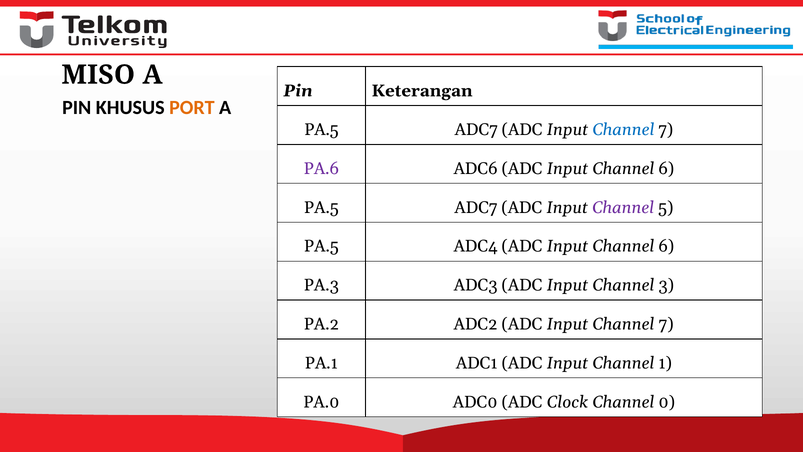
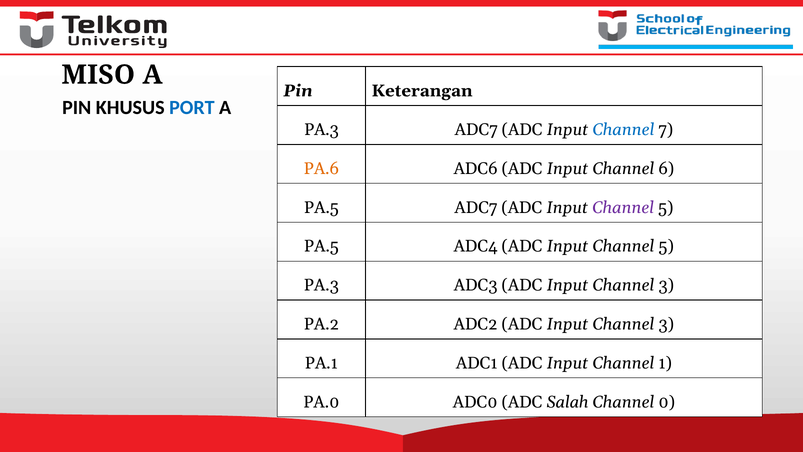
PORT colour: orange -> blue
PA.5 at (321, 130): PA.5 -> PA.3
PA.6 colour: purple -> orange
6 at (666, 246): 6 -> 5
7 at (666, 324): 7 -> 3
Clock: Clock -> Salah
